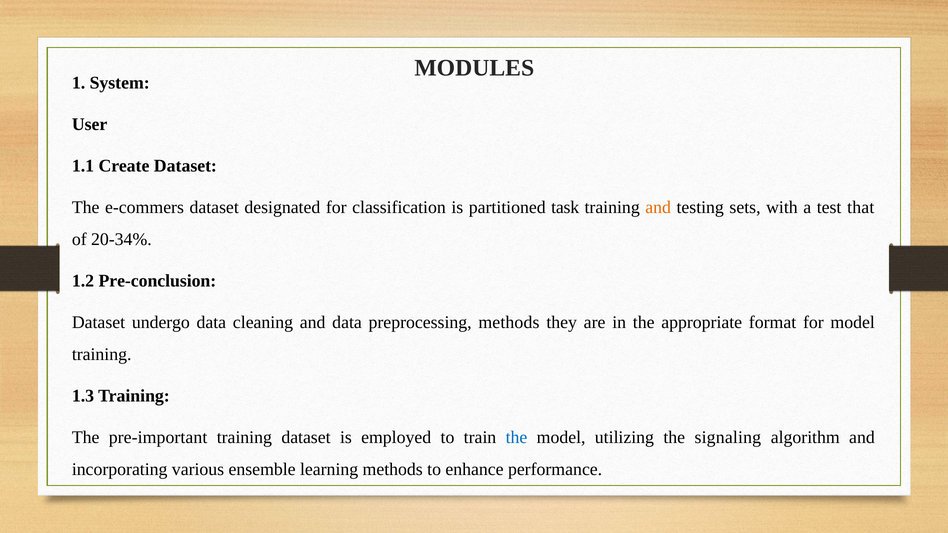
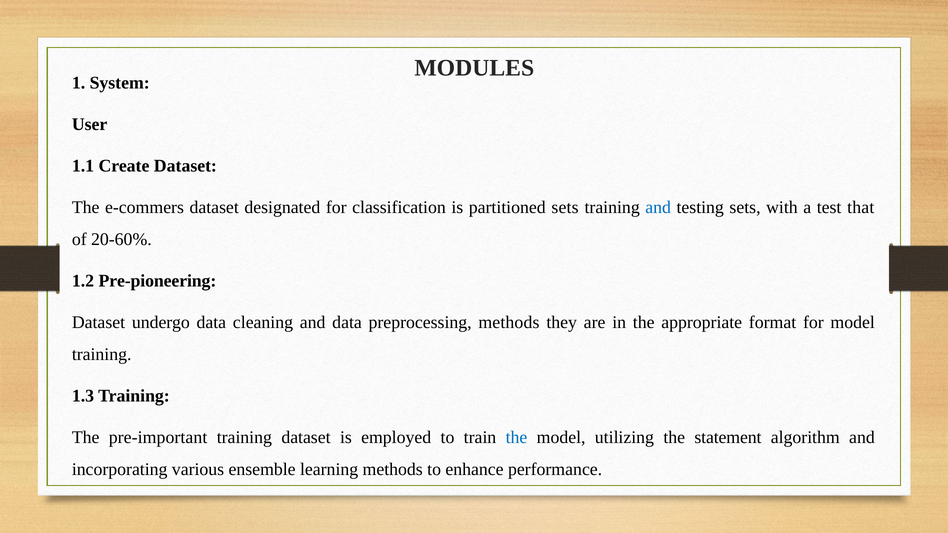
partitioned task: task -> sets
and at (658, 208) colour: orange -> blue
20-34%: 20-34% -> 20-60%
Pre-conclusion: Pre-conclusion -> Pre-pioneering
signaling: signaling -> statement
